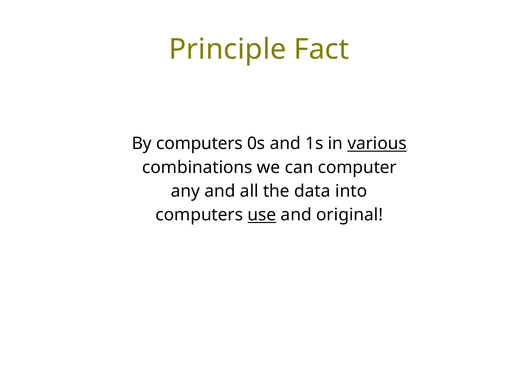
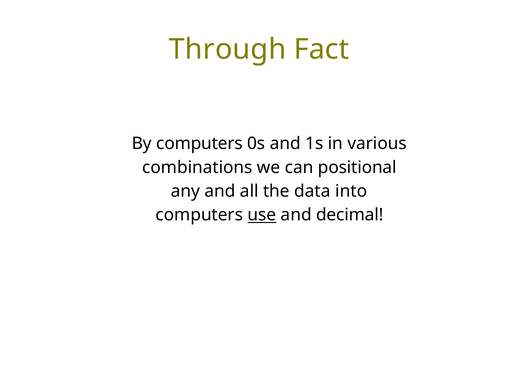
Principle: Principle -> Through
various underline: present -> none
computer: computer -> positional
original: original -> decimal
